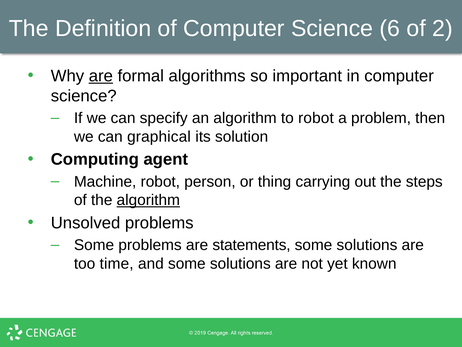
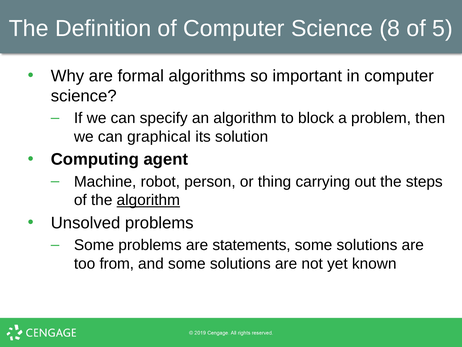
6: 6 -> 8
2: 2 -> 5
are at (101, 76) underline: present -> none
to robot: robot -> block
time: time -> from
